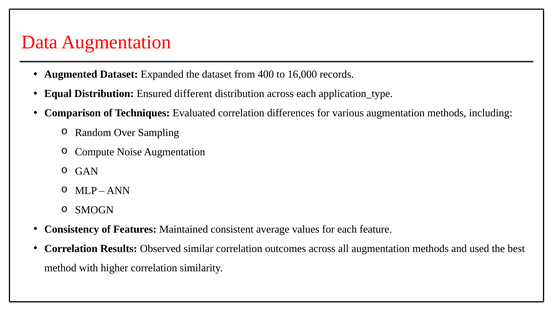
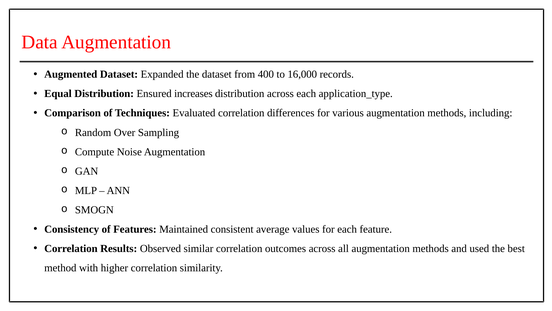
different: different -> increases
